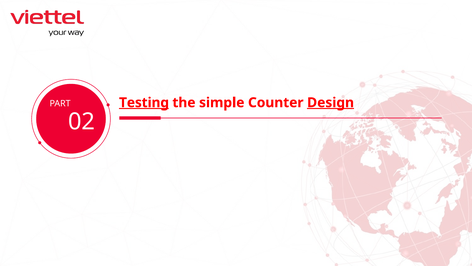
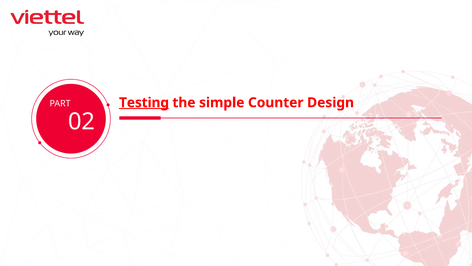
Design underline: present -> none
